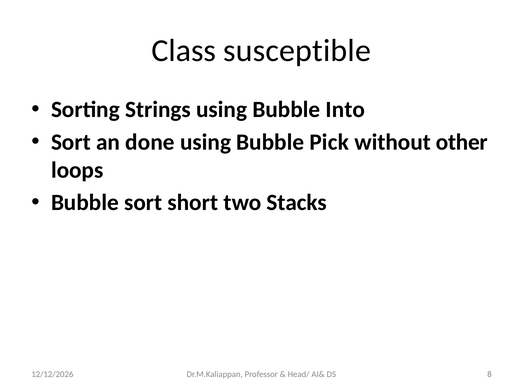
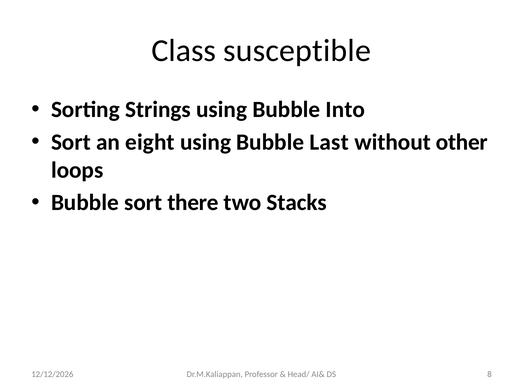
done: done -> eight
Pick: Pick -> Last
short: short -> there
